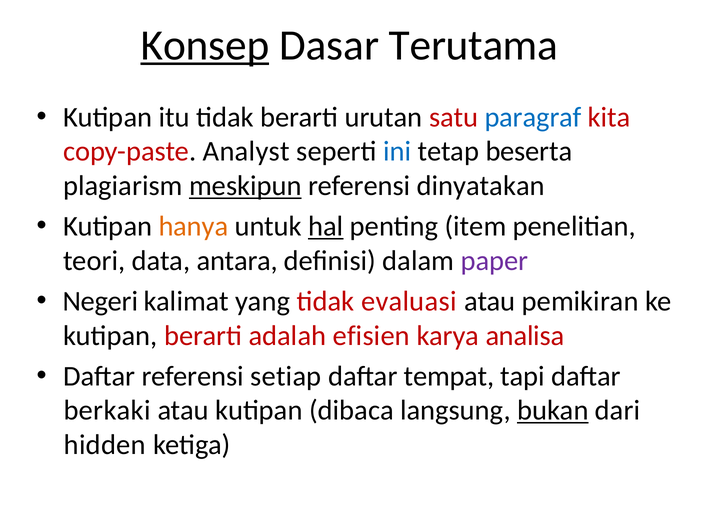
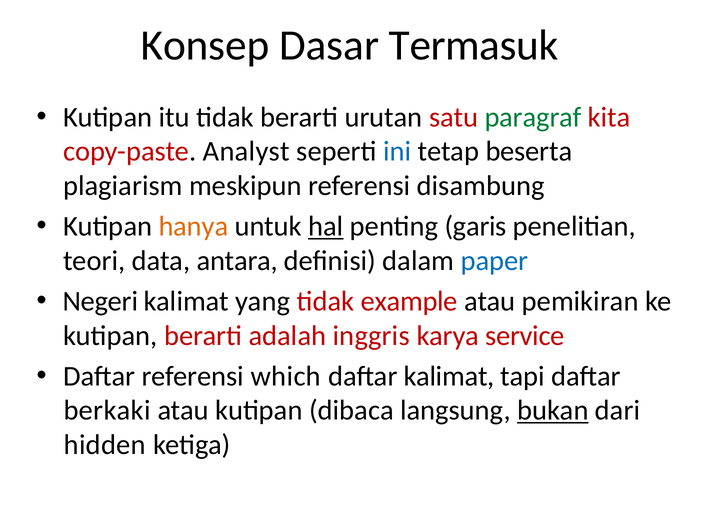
Konsep underline: present -> none
Terutama: Terutama -> Termasuk
paragraf colour: blue -> green
meskipun underline: present -> none
dinyatakan: dinyatakan -> disambung
item: item -> garis
paper colour: purple -> blue
evaluasi: evaluasi -> example
efisien: efisien -> inggris
analisa: analisa -> service
setiap: setiap -> which
daftar tempat: tempat -> kalimat
